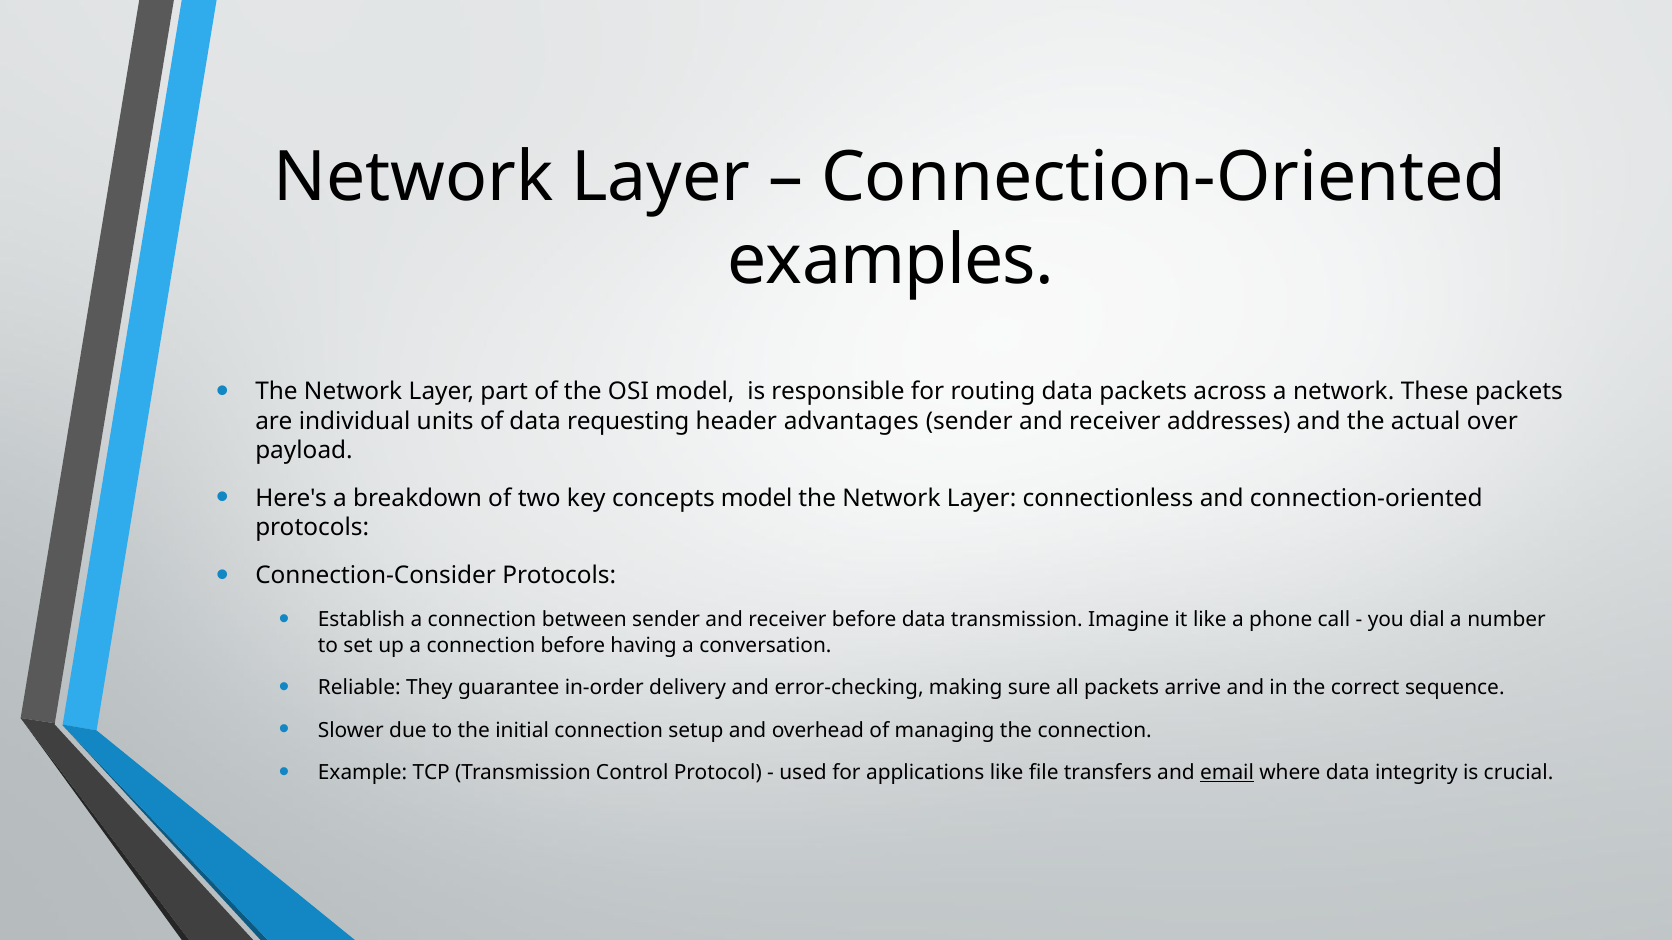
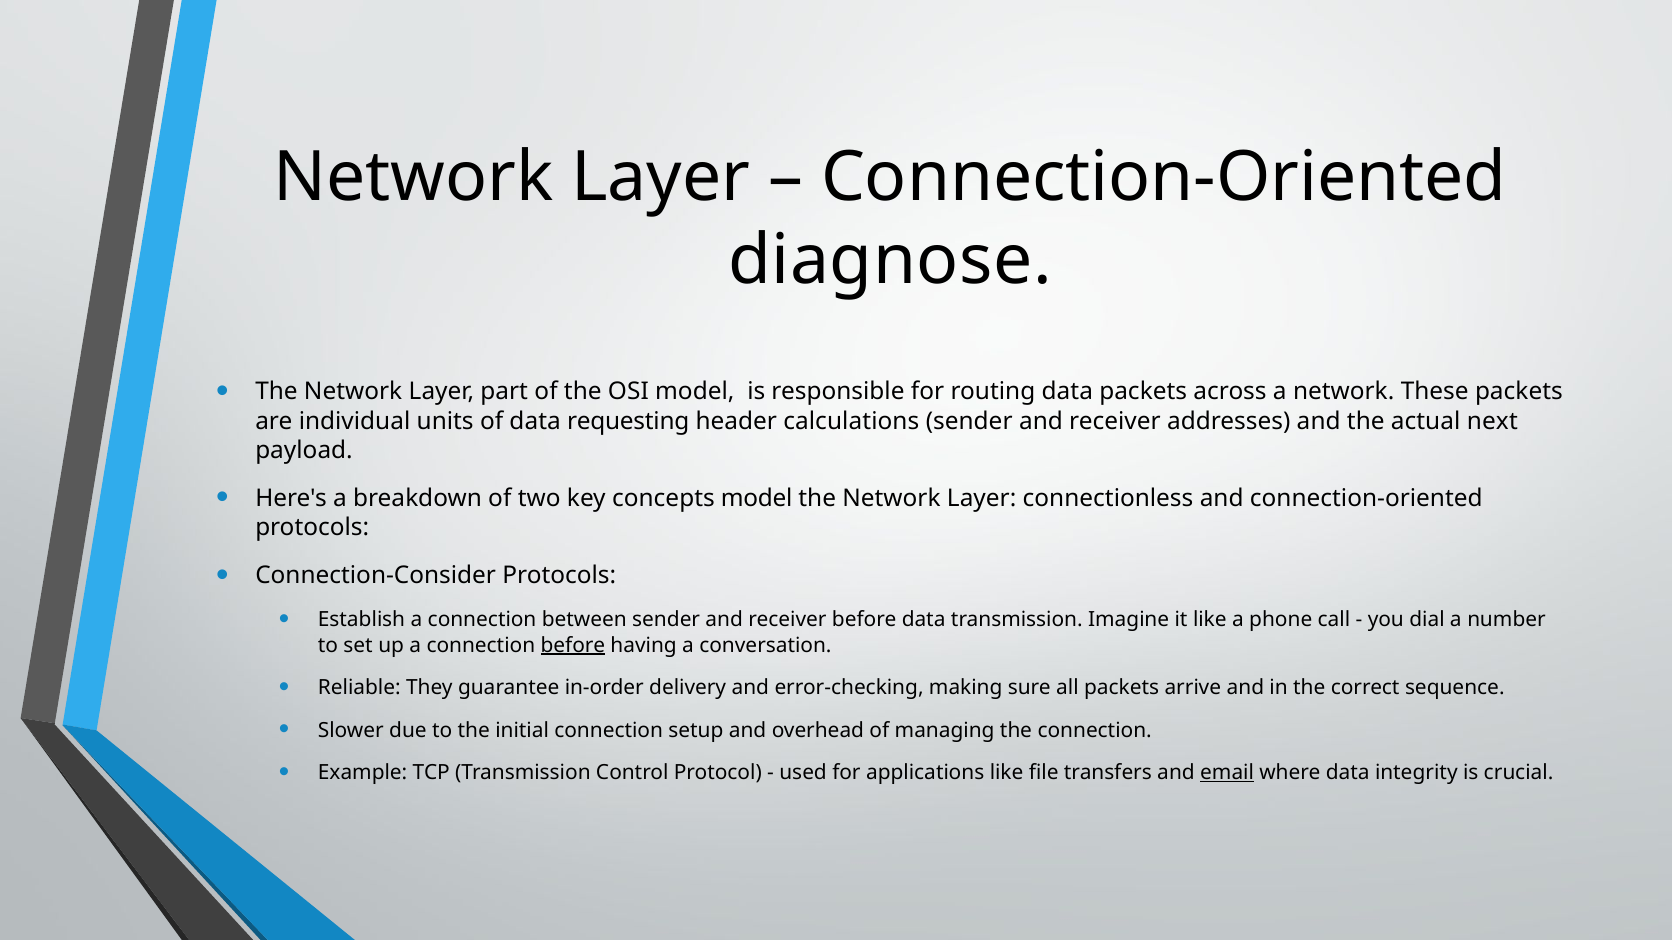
examples: examples -> diagnose
advantages: advantages -> calculations
over: over -> next
before at (573, 645) underline: none -> present
